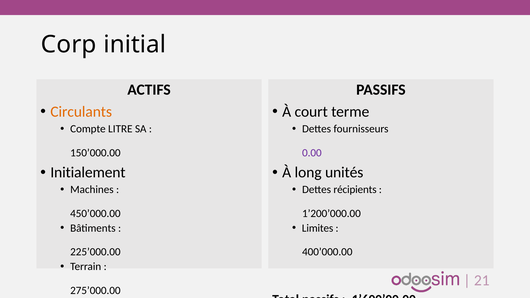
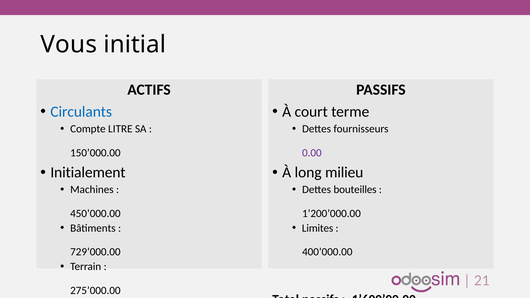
Corp: Corp -> Vous
Circulants colour: orange -> blue
unités: unités -> milieu
récipients: récipients -> bouteilles
225’000.00: 225’000.00 -> 729’000.00
